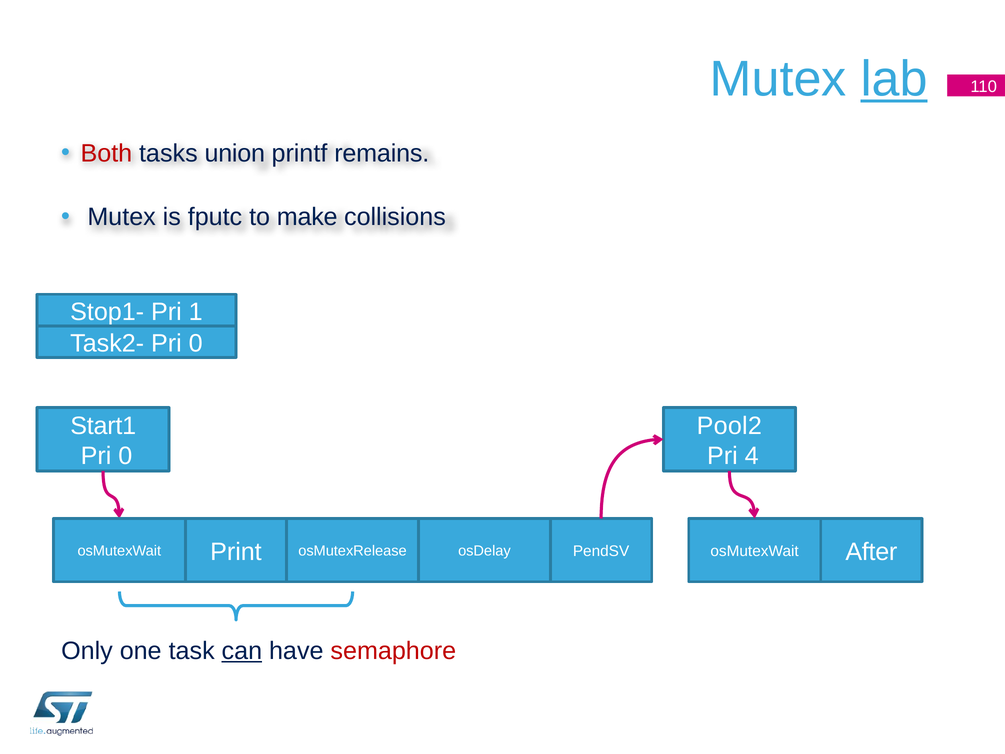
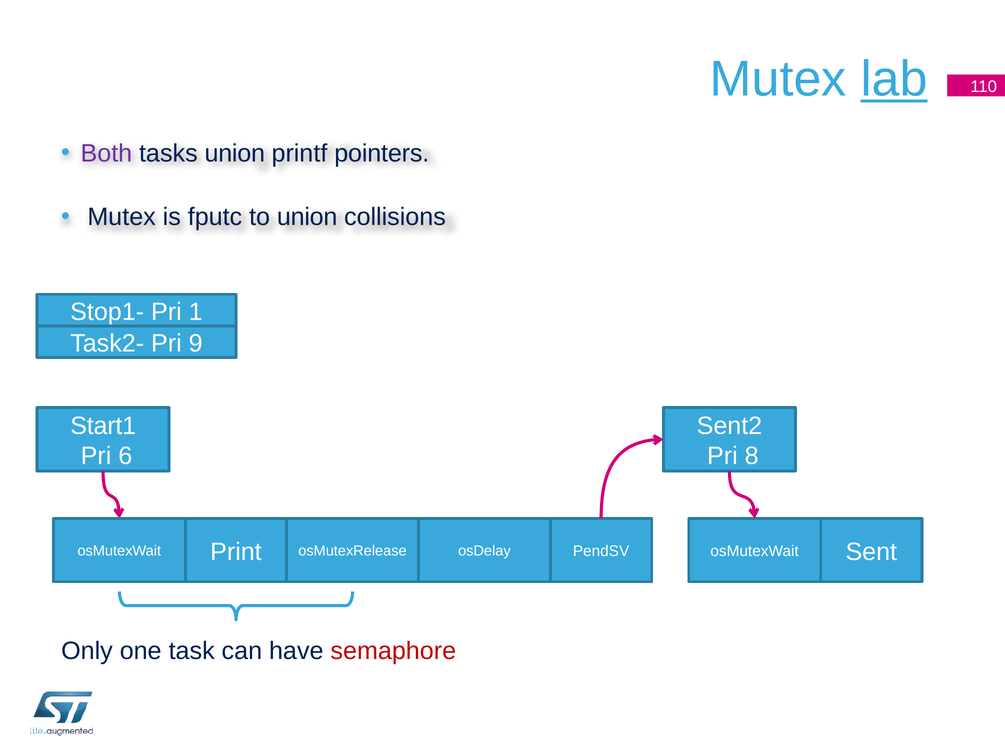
Both colour: red -> purple
remains: remains -> pointers
to make: make -> union
Task2- Pri 0: 0 -> 9
Pool2: Pool2 -> Sent2
0 at (125, 456): 0 -> 6
4: 4 -> 8
After: After -> Sent
can underline: present -> none
